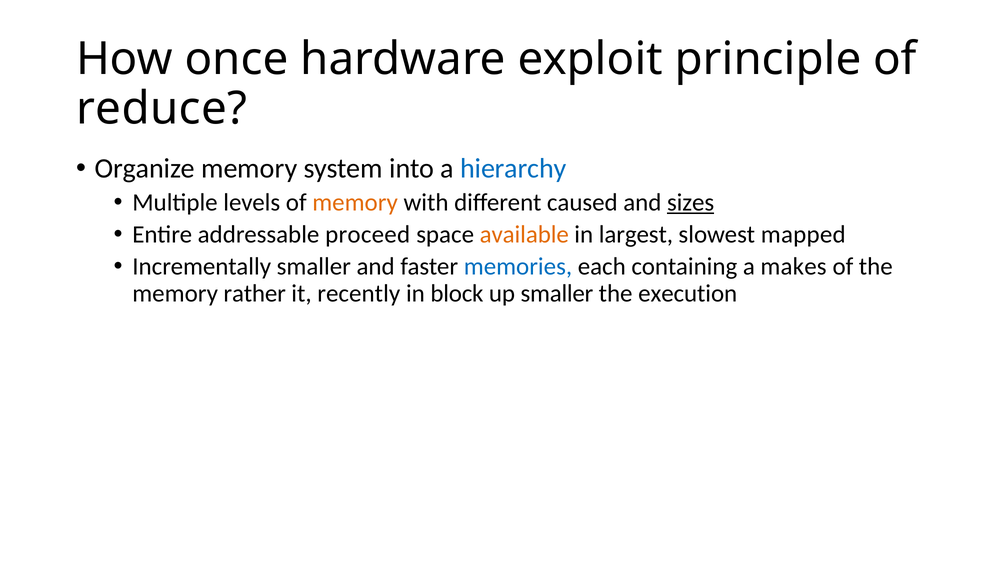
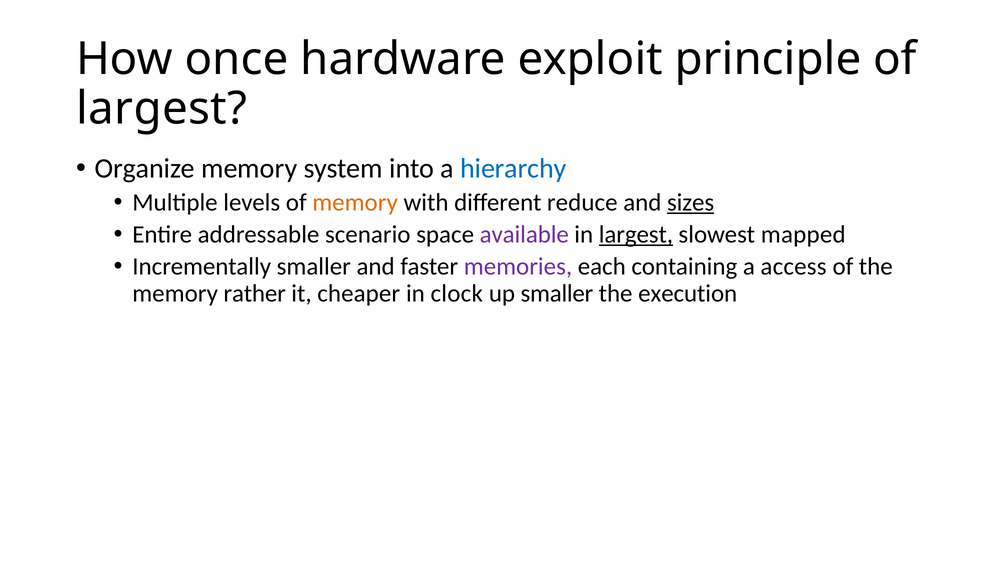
reduce at (162, 109): reduce -> largest
caused: caused -> reduce
proceed: proceed -> scenario
available colour: orange -> purple
largest at (636, 234) underline: none -> present
memories colour: blue -> purple
makes: makes -> access
recently: recently -> cheaper
block: block -> clock
